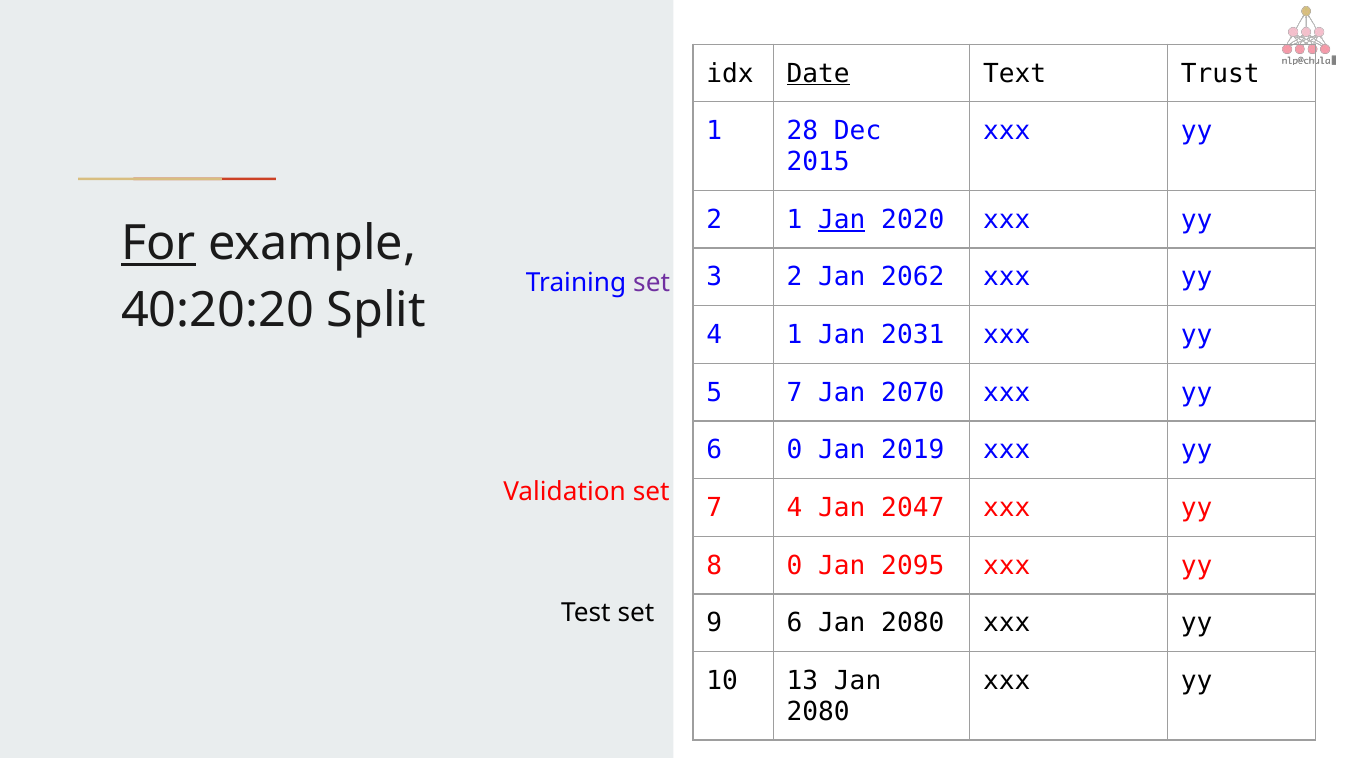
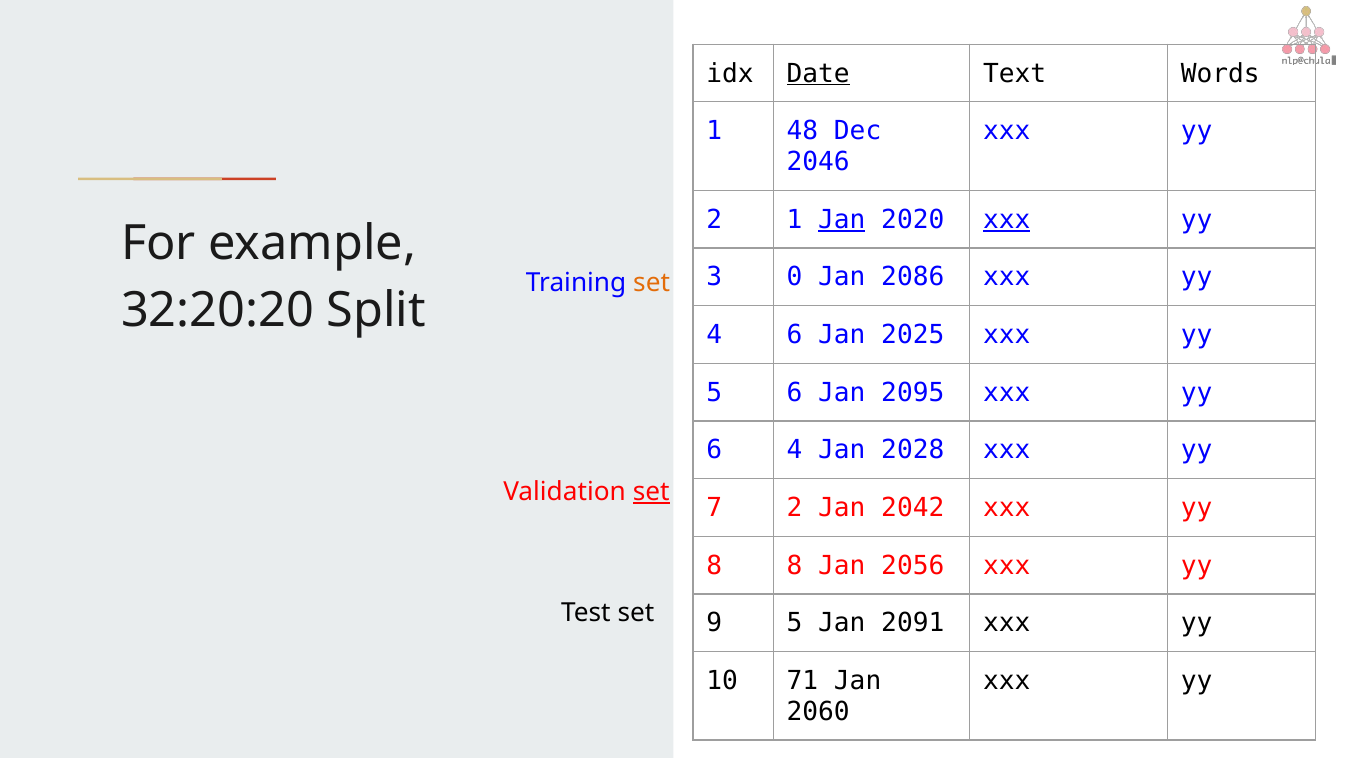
Trust: Trust -> Words
28: 28 -> 48
2015: 2015 -> 2046
xxx at (1007, 219) underline: none -> present
For underline: present -> none
3 2: 2 -> 0
2062: 2062 -> 2086
set at (652, 283) colour: purple -> orange
40:20:20: 40:20:20 -> 32:20:20
4 1: 1 -> 6
2031: 2031 -> 2025
5 7: 7 -> 6
2070: 2070 -> 2095
6 0: 0 -> 4
2019: 2019 -> 2028
set at (651, 492) underline: none -> present
7 4: 4 -> 2
2047: 2047 -> 2042
8 0: 0 -> 8
2095: 2095 -> 2056
9 6: 6 -> 5
2080 at (913, 623): 2080 -> 2091
13: 13 -> 71
2080 at (818, 711): 2080 -> 2060
